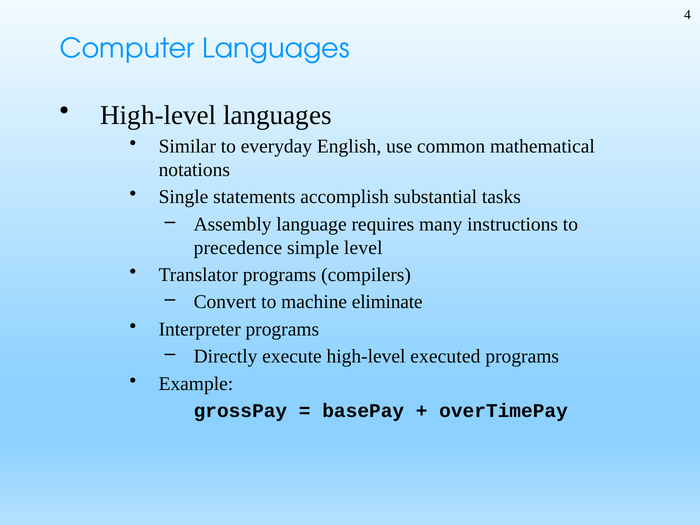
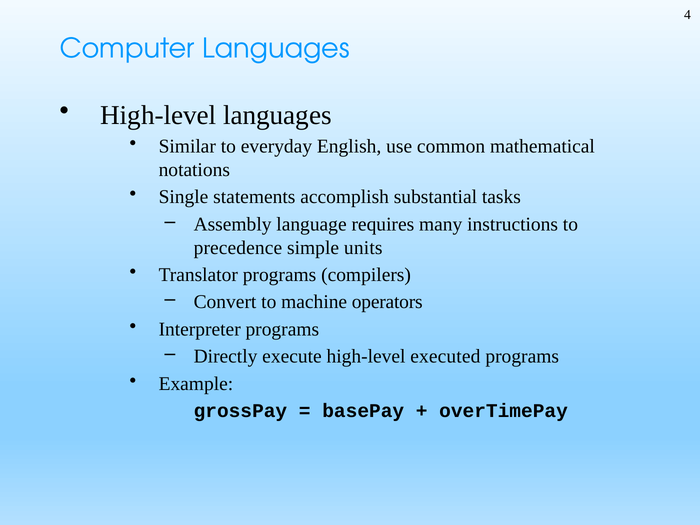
level: level -> units
eliminate: eliminate -> operators
